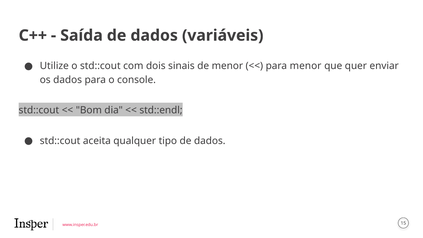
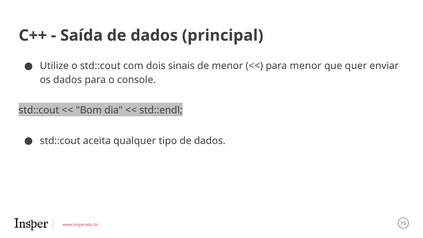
variáveis: variáveis -> principal
